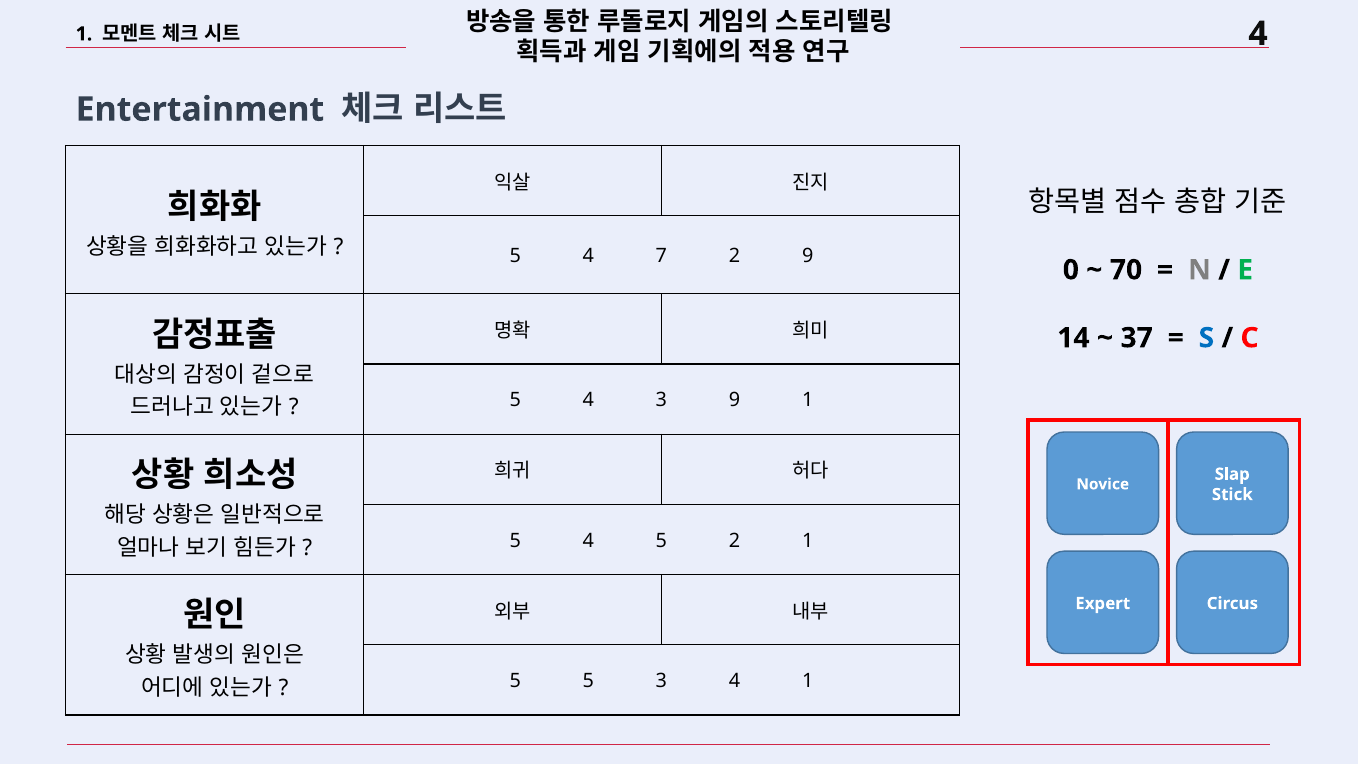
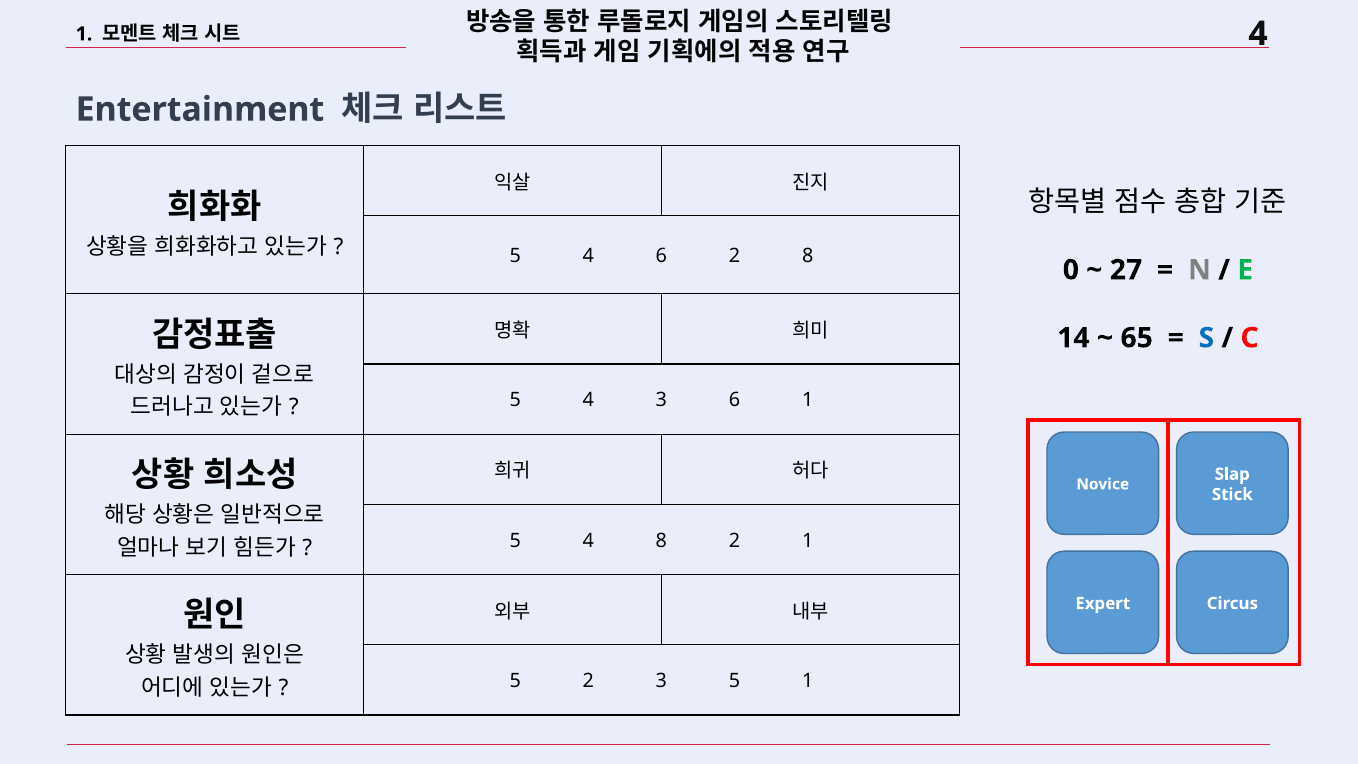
4 7: 7 -> 6
2 9: 9 -> 8
70: 70 -> 27
37: 37 -> 65
3 9: 9 -> 6
4 5: 5 -> 8
5 5: 5 -> 2
3 4: 4 -> 5
